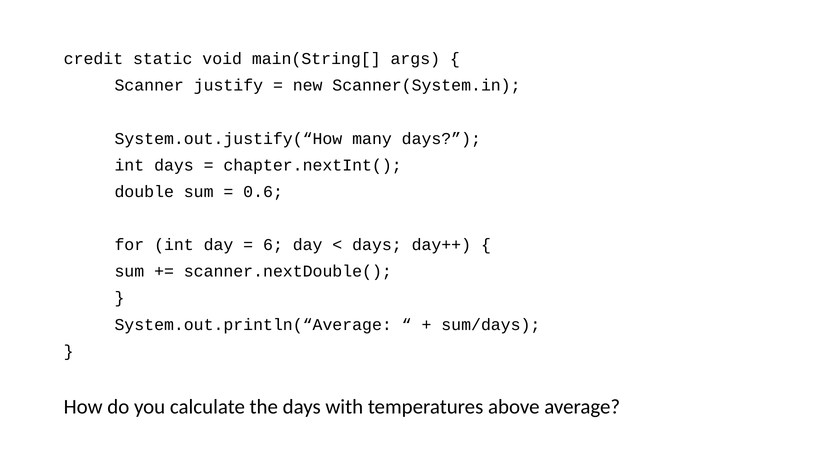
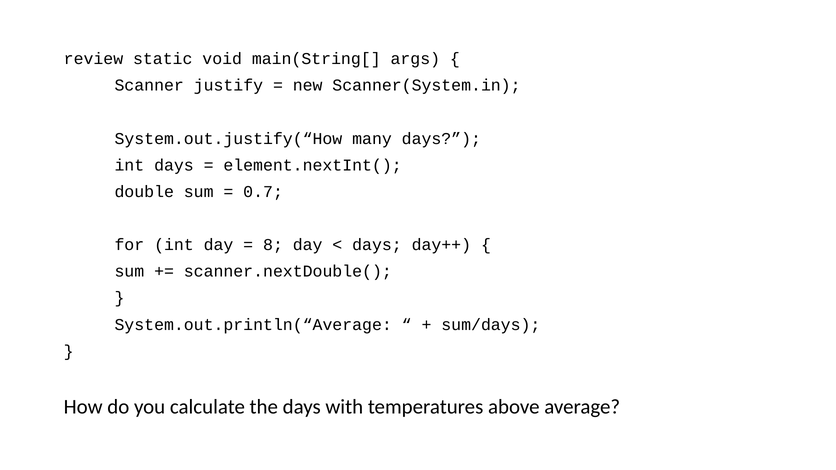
credit: credit -> review
chapter.nextInt(: chapter.nextInt( -> element.nextInt(
0.6: 0.6 -> 0.7
6: 6 -> 8
